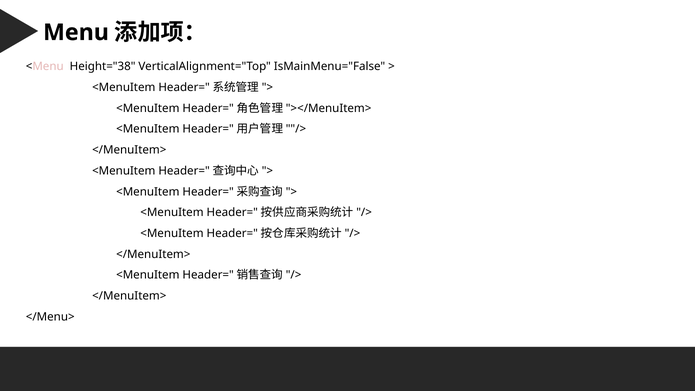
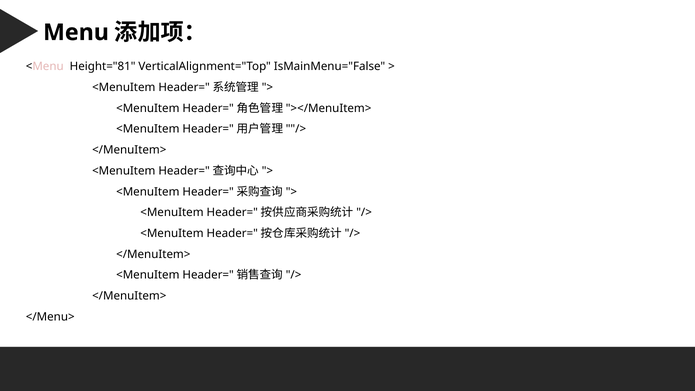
Height="38: Height="38 -> Height="81
